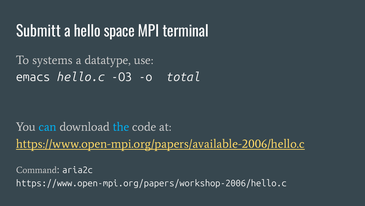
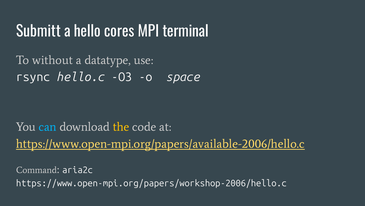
space: space -> cores
systems: systems -> without
emacs: emacs -> rsync
total: total -> space
the colour: light blue -> yellow
